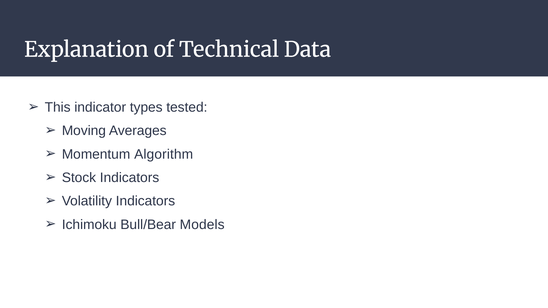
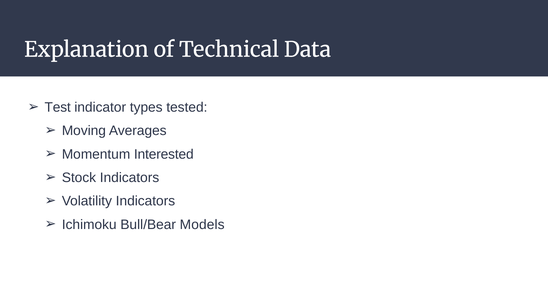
This: This -> Test
Algorithm: Algorithm -> Interested
